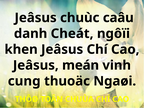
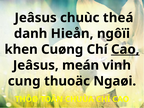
caâu: caâu -> theá
Cheát: Cheát -> Hieån
khen Jeâsus: Jeâsus -> Cuøng
Cao at (125, 49) underline: none -> present
